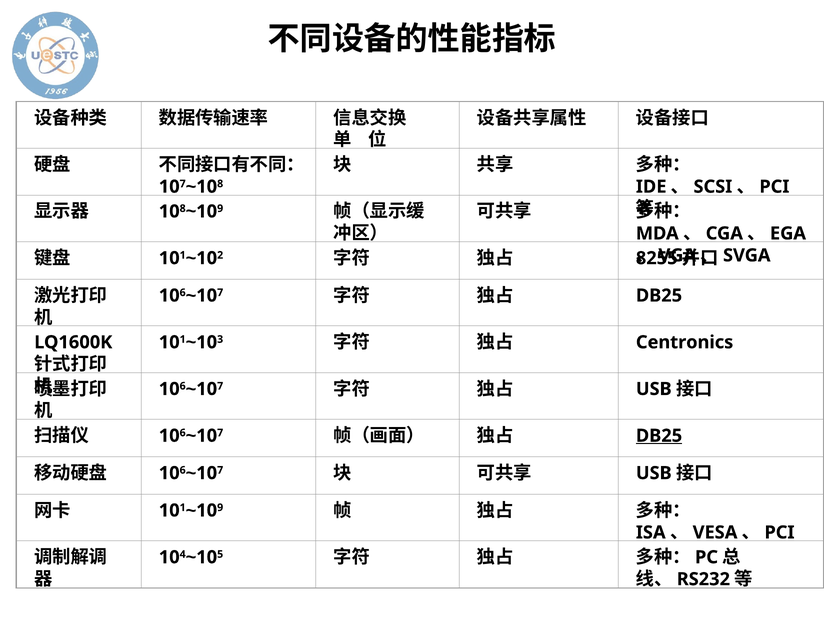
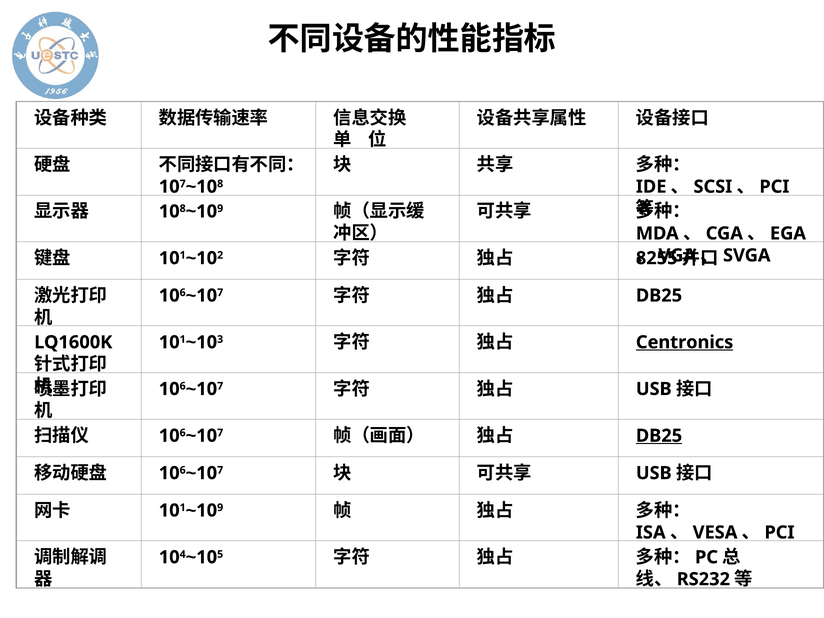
Centronics underline: none -> present
